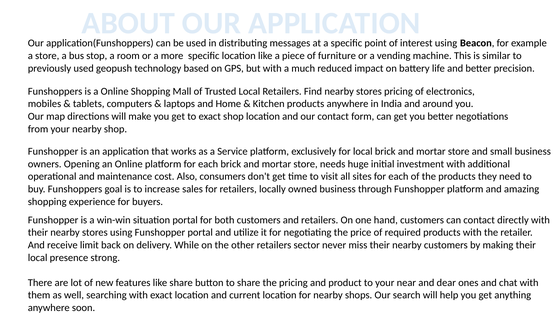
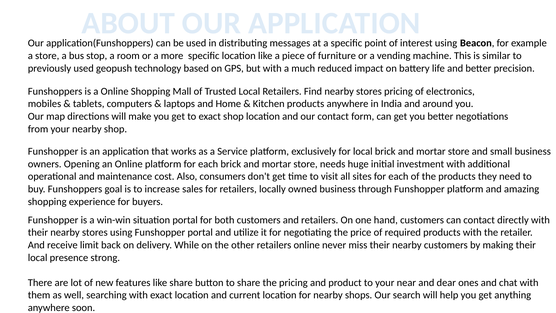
retailers sector: sector -> online
